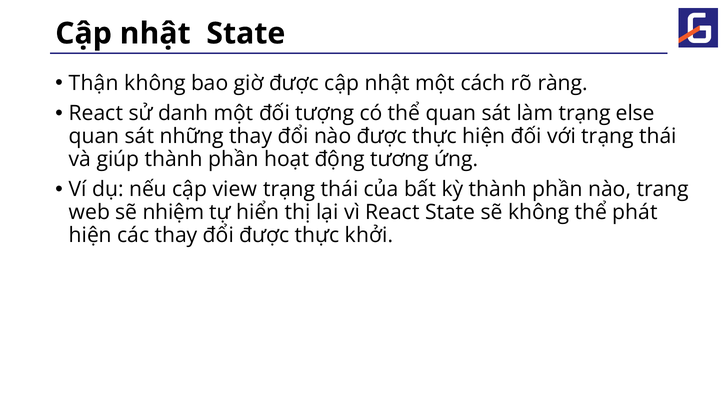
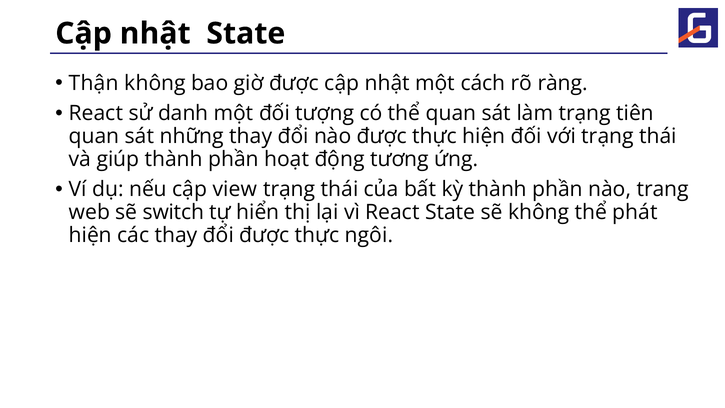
else: else -> tiên
nhiệm: nhiệm -> switch
khởi: khởi -> ngôi
